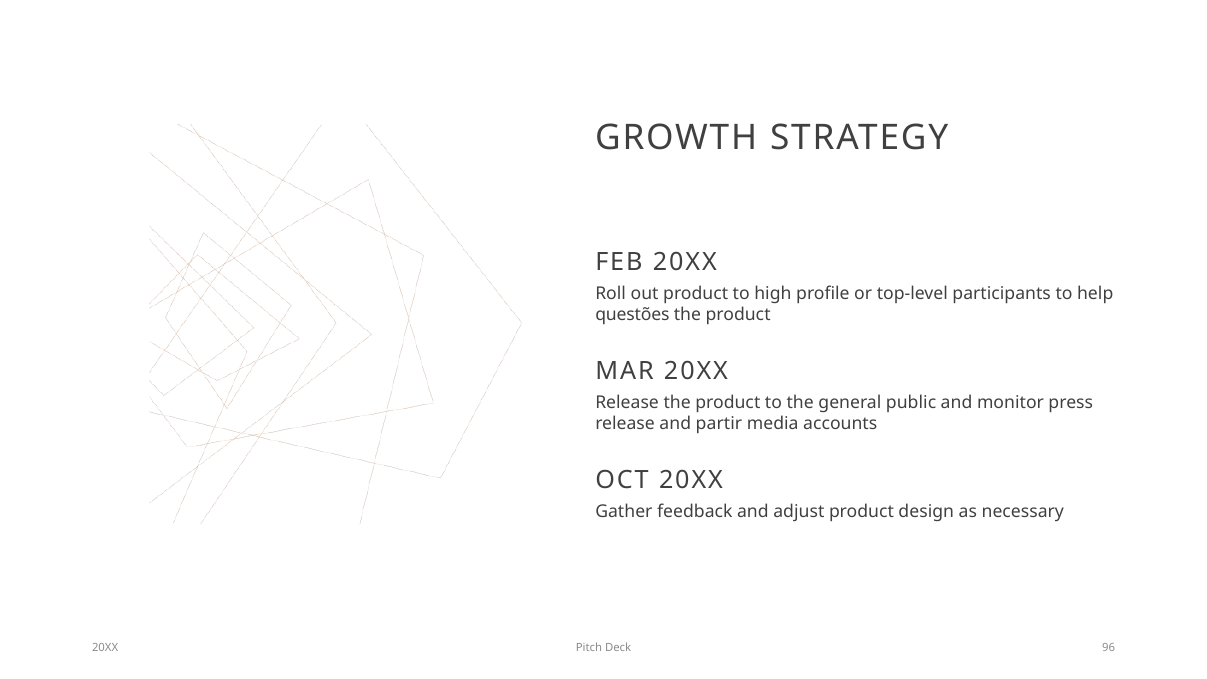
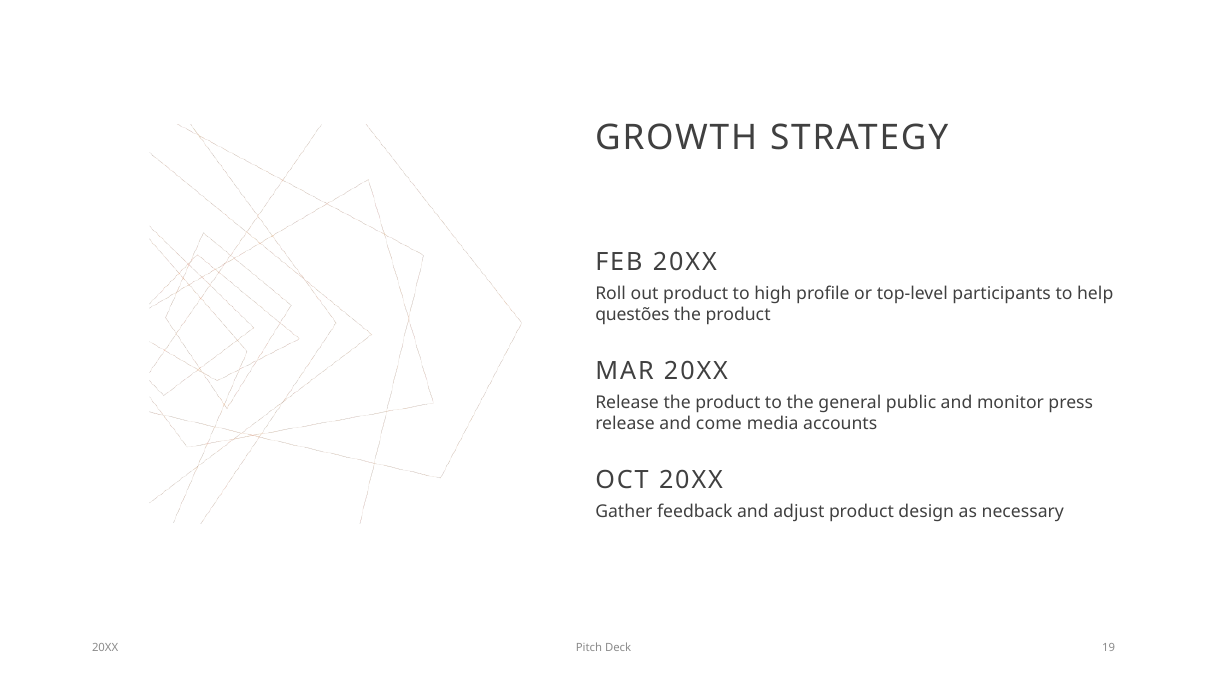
partir: partir -> come
96: 96 -> 19
